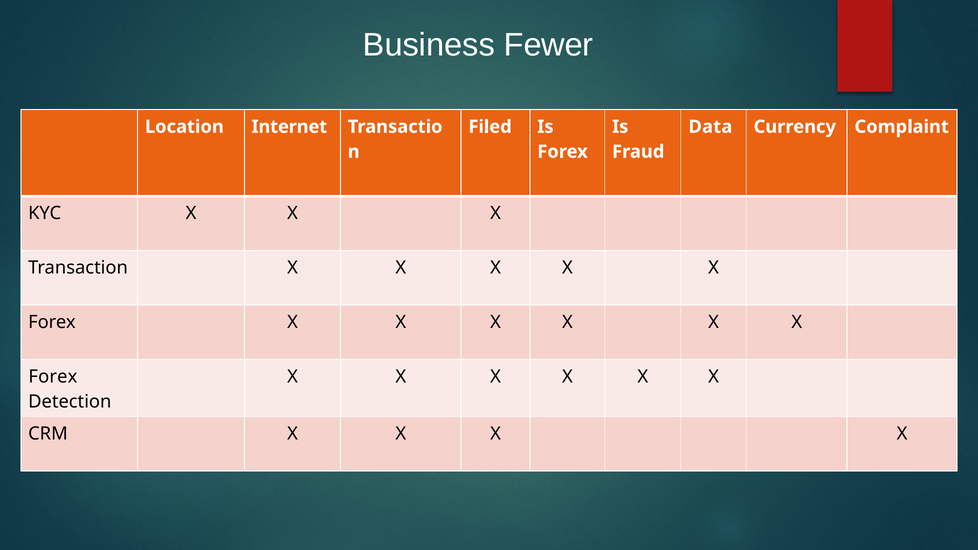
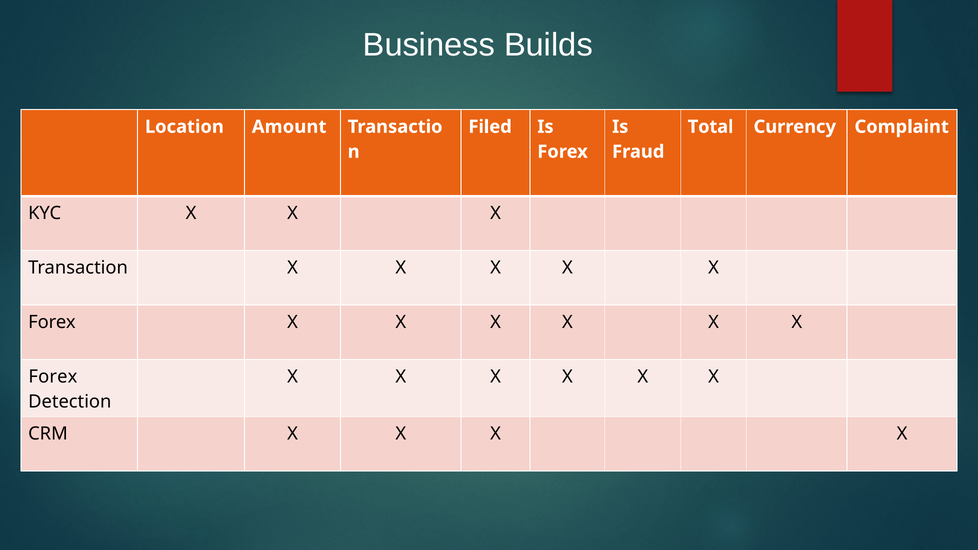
Fewer: Fewer -> Builds
Internet: Internet -> Amount
Data: Data -> Total
